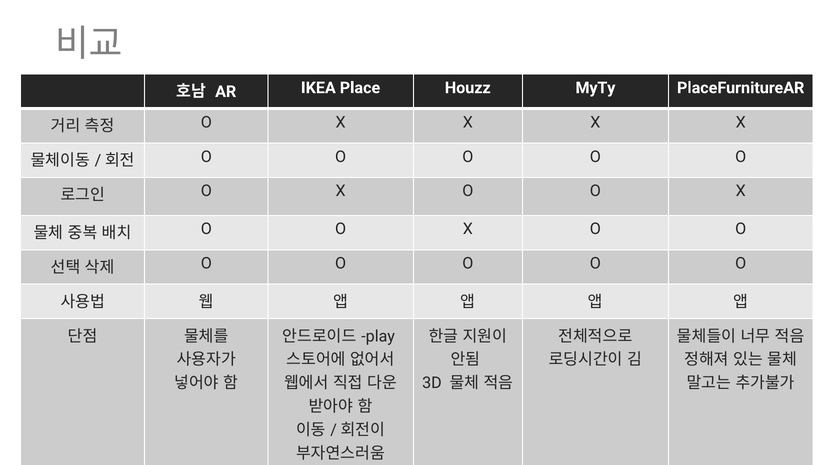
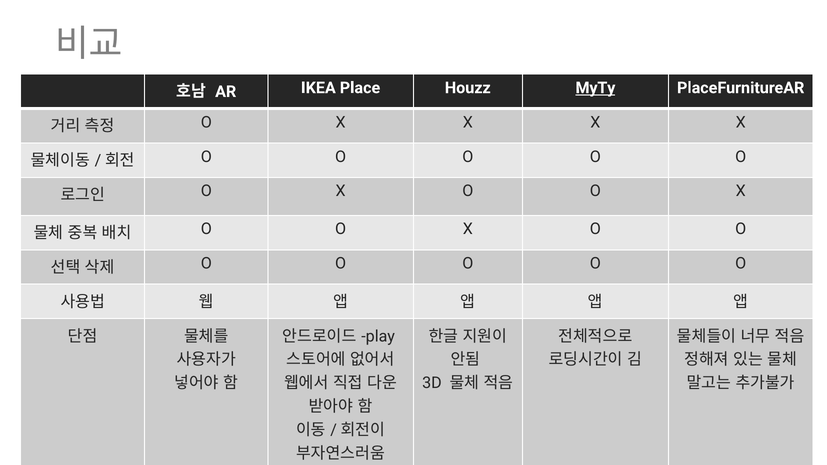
MyTy underline: none -> present
